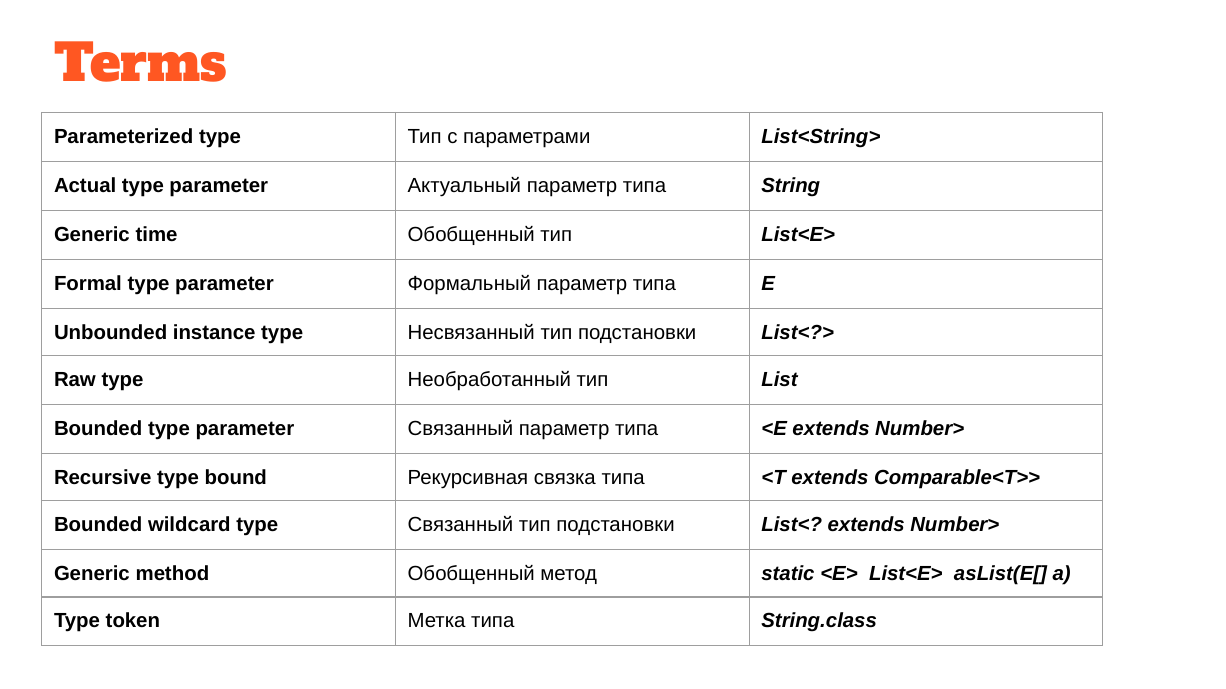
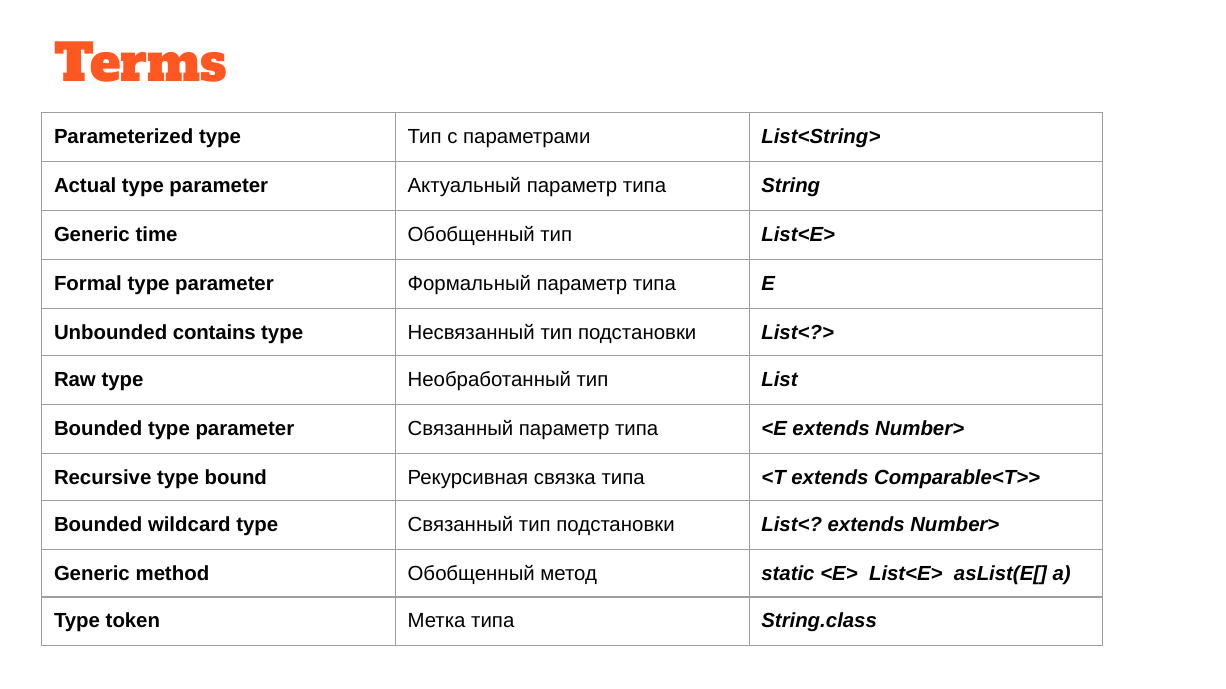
instance: instance -> contains
